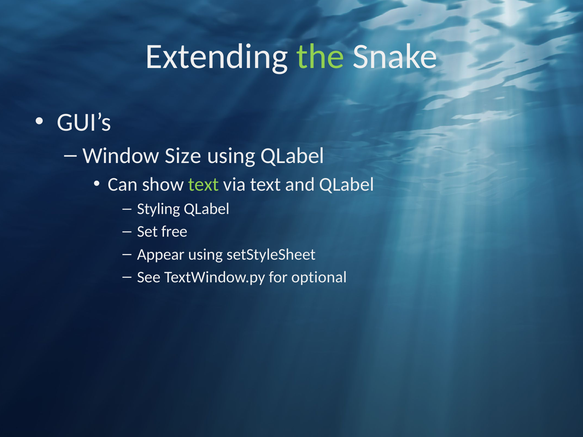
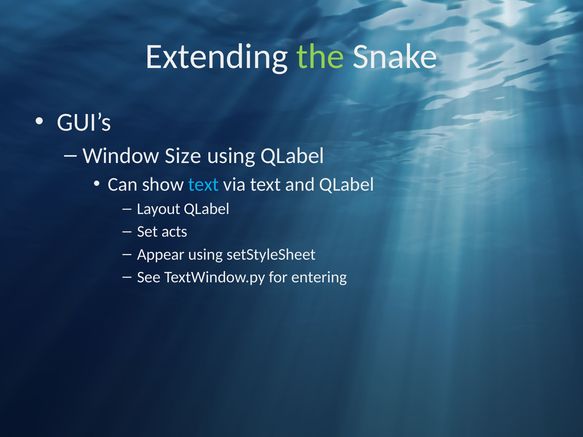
text at (204, 185) colour: light green -> light blue
Styling: Styling -> Layout
free: free -> acts
optional: optional -> entering
